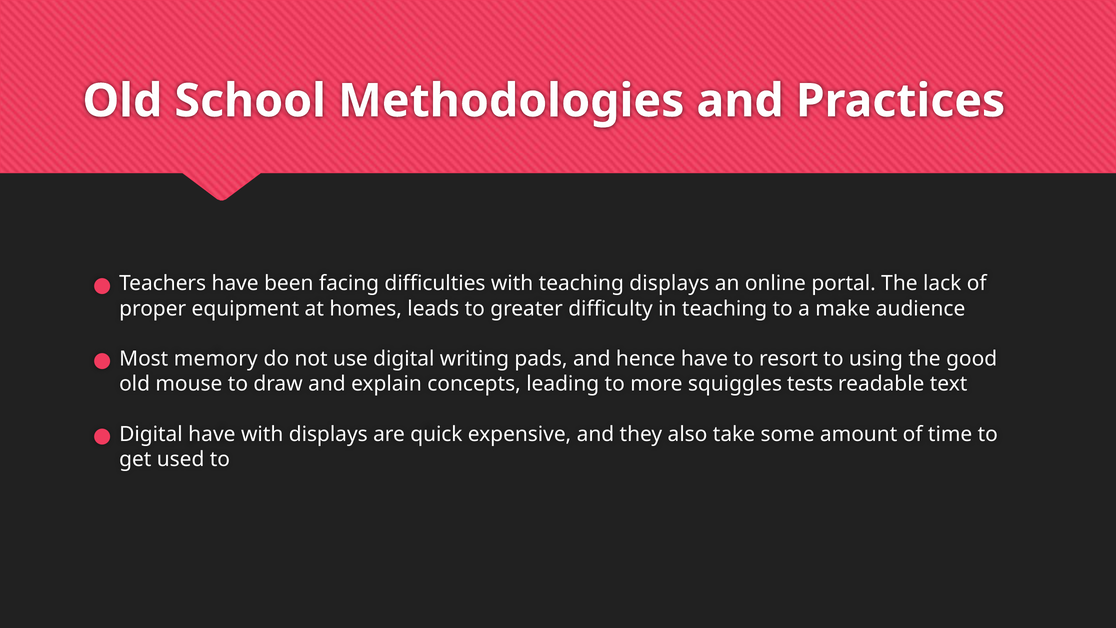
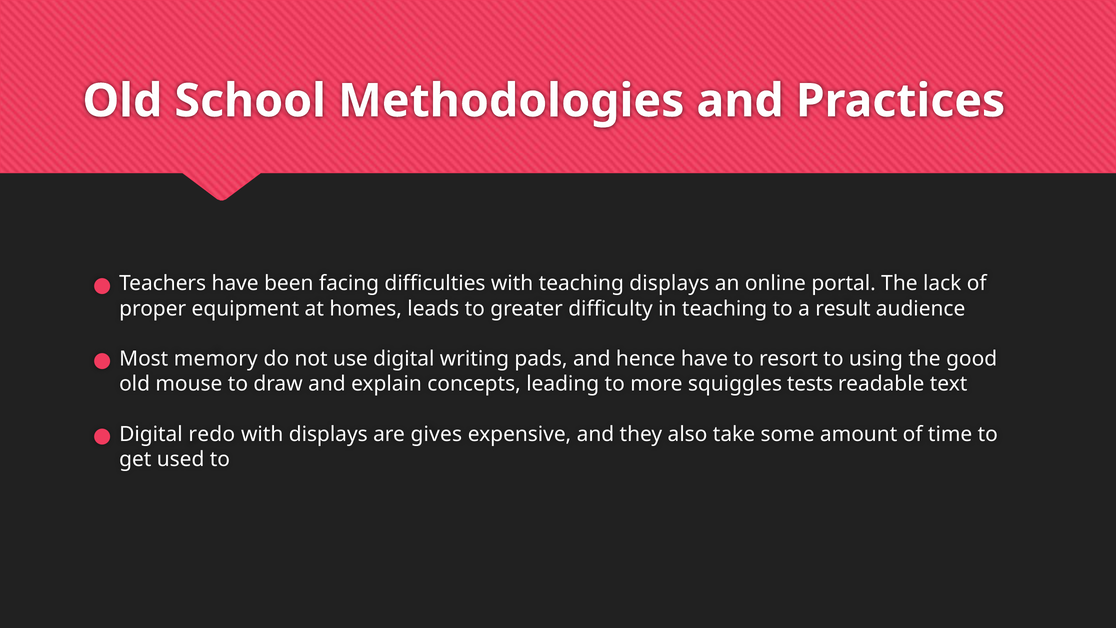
make: make -> result
Digital have: have -> redo
quick: quick -> gives
